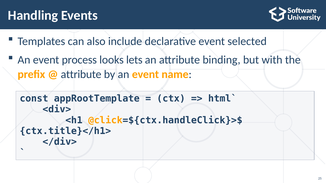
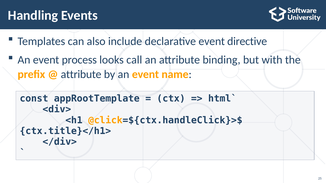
selected: selected -> directive
lets: lets -> call
